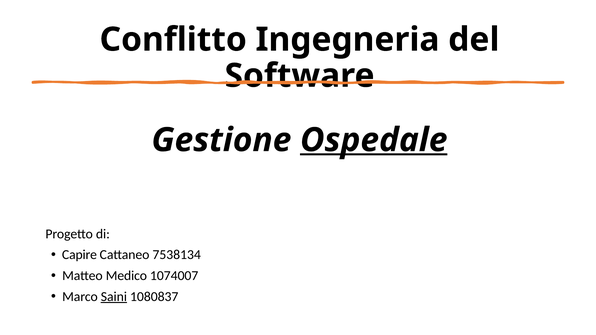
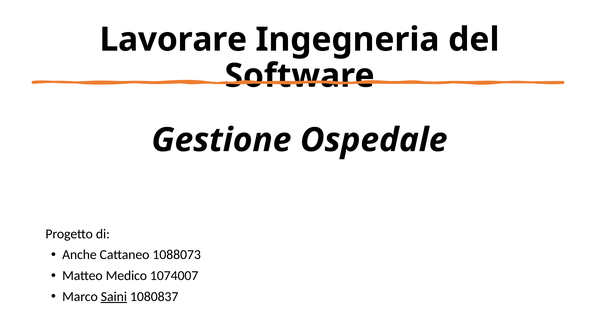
Conflitto: Conflitto -> Lavorare
Ospedale underline: present -> none
Capire: Capire -> Anche
7538134: 7538134 -> 1088073
